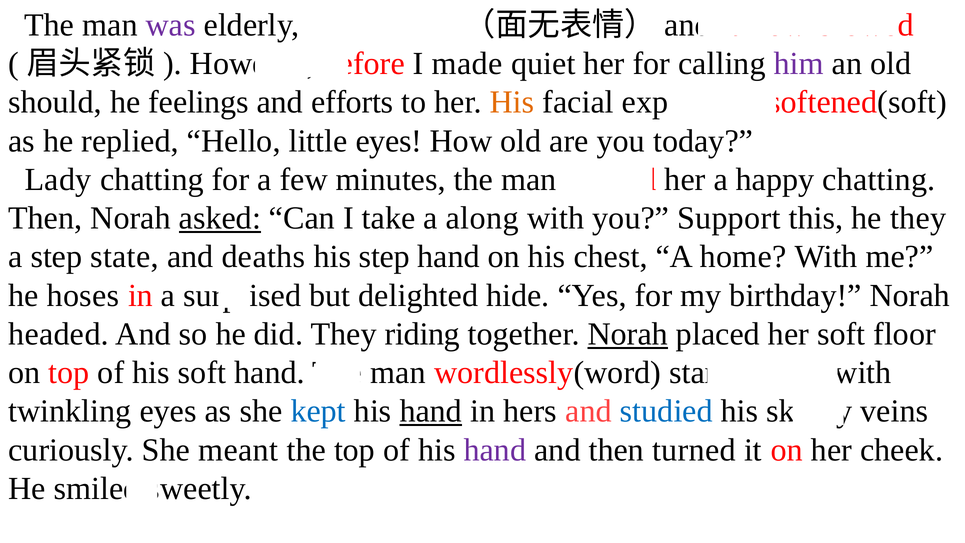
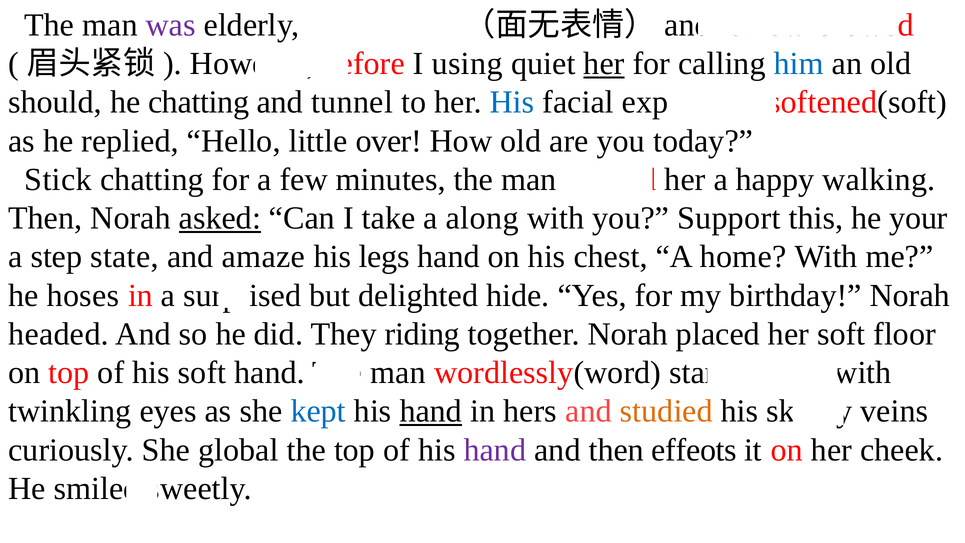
made: made -> using
her at (604, 64) underline: none -> present
him colour: purple -> blue
he feelings: feelings -> chatting
efforts: efforts -> tunnel
His at (512, 102) colour: orange -> blue
little eyes: eyes -> over
Lady: Lady -> Stick
happy chatting: chatting -> walking
he they: they -> your
deaths: deaths -> amaze
his step: step -> legs
Norah at (628, 334) underline: present -> none
studied colour: blue -> orange
meant: meant -> global
turned: turned -> effeots
